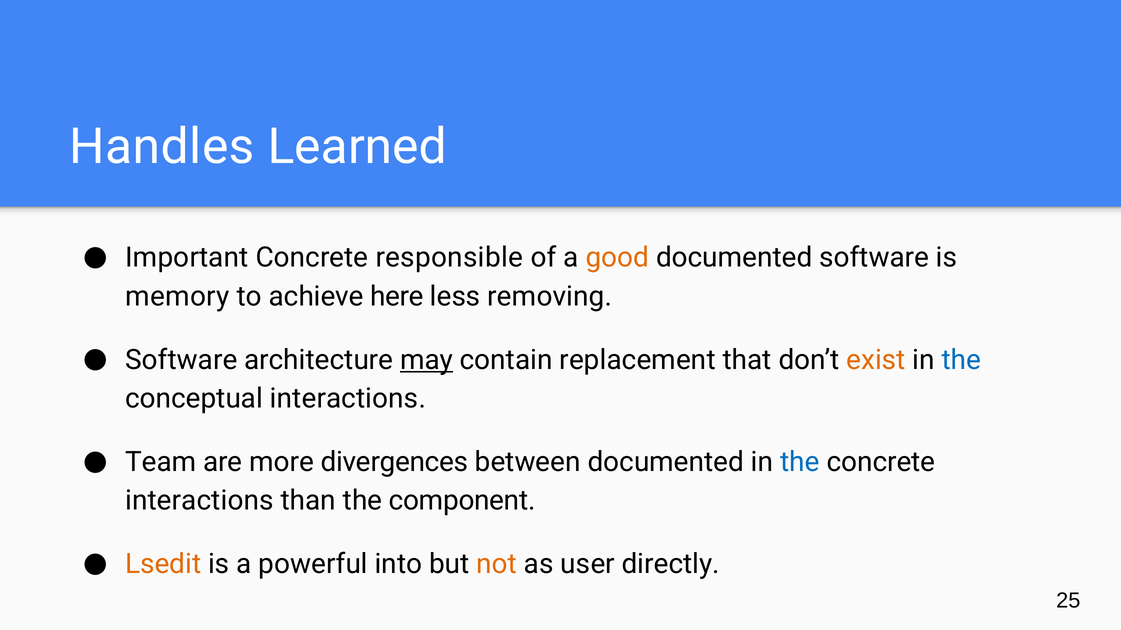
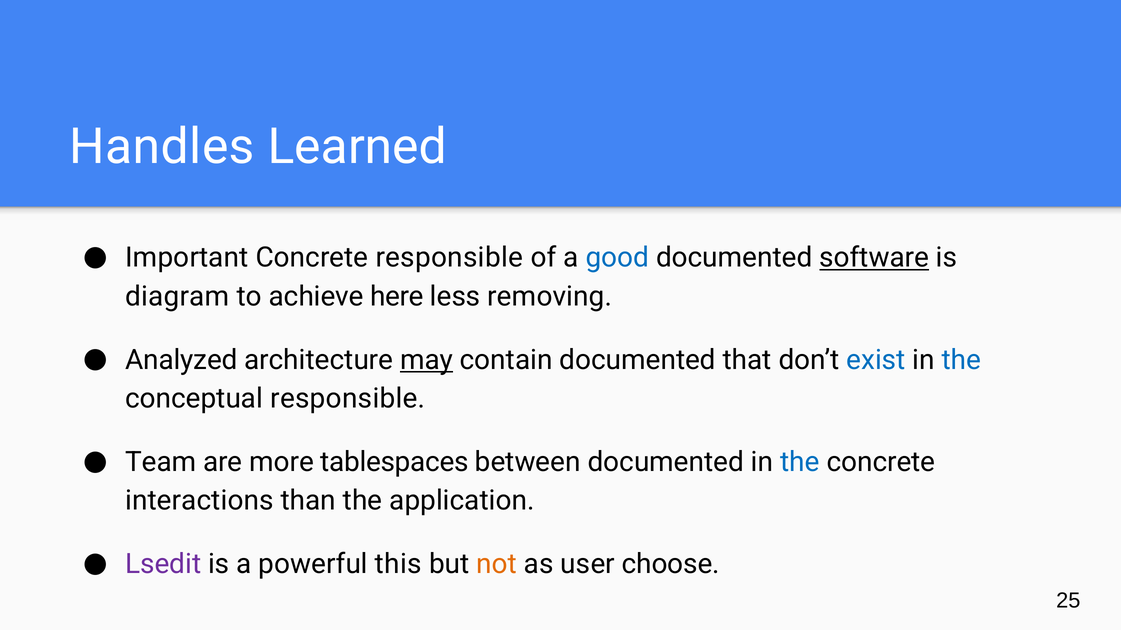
good colour: orange -> blue
software at (874, 258) underline: none -> present
memory: memory -> diagram
Software at (181, 360): Software -> Analyzed
contain replacement: replacement -> documented
exist colour: orange -> blue
conceptual interactions: interactions -> responsible
divergences: divergences -> tablespaces
component: component -> application
Lsedit colour: orange -> purple
into: into -> this
directly: directly -> choose
